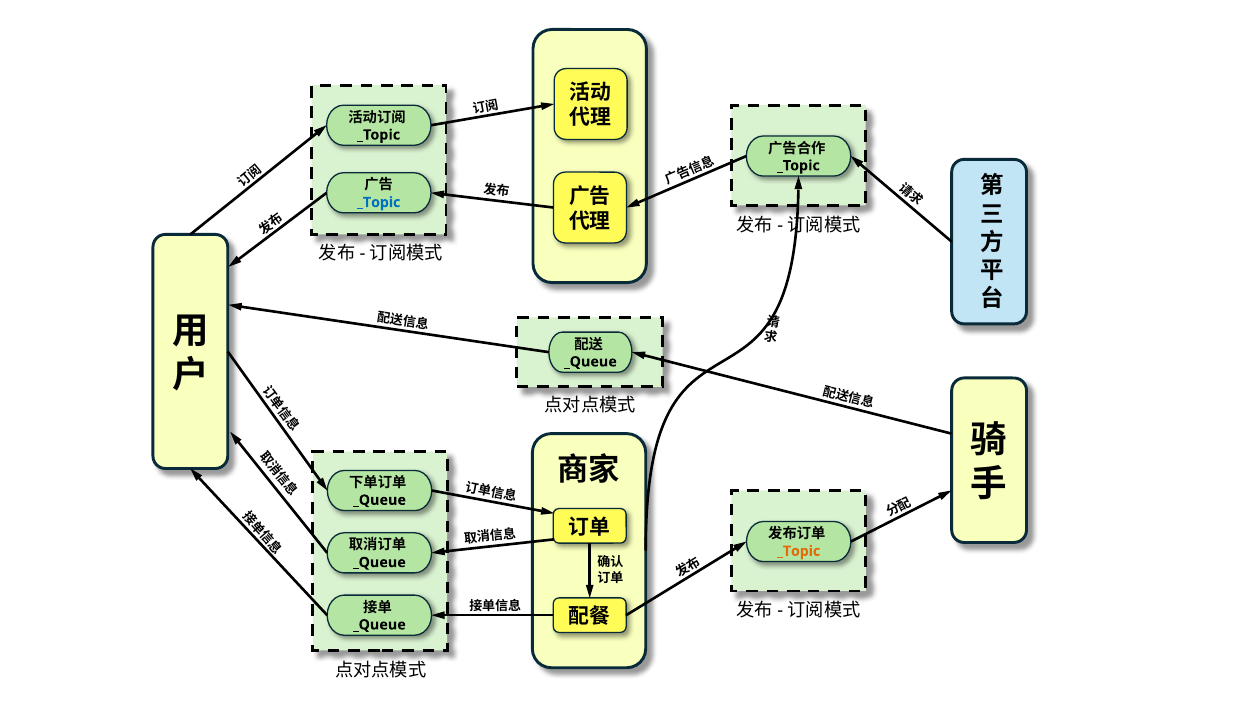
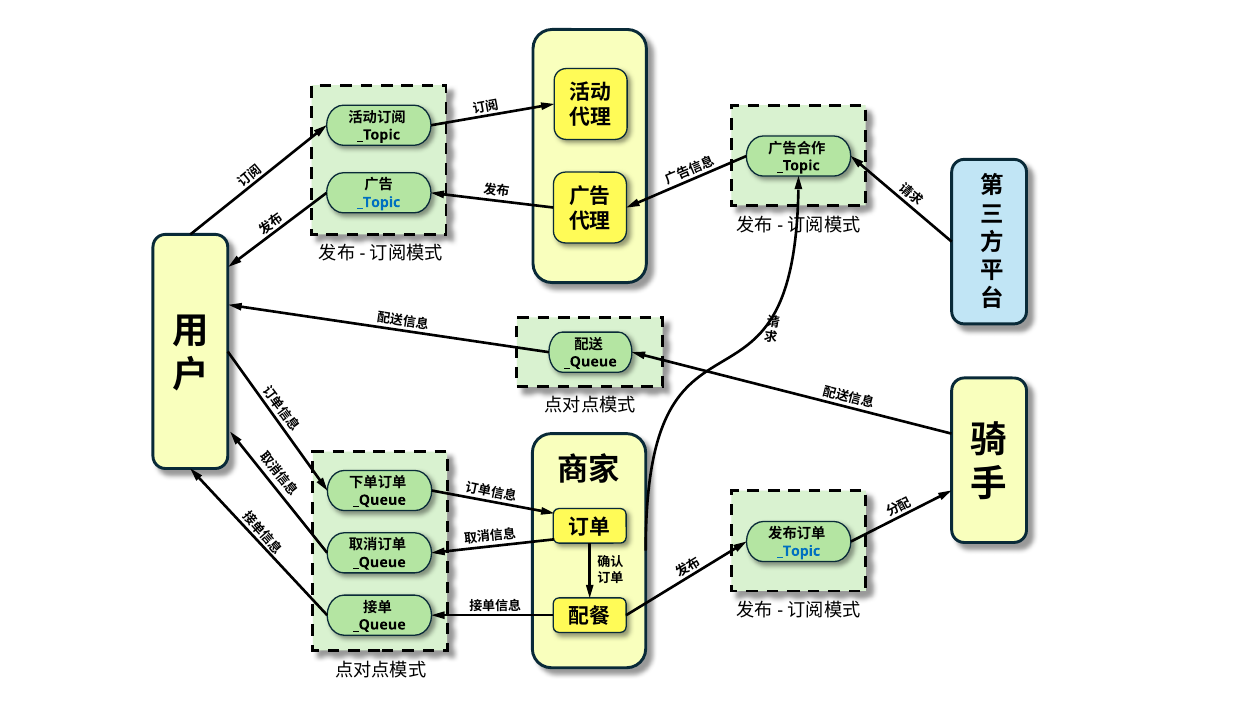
_Topic at (799, 551) colour: orange -> blue
